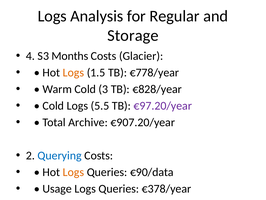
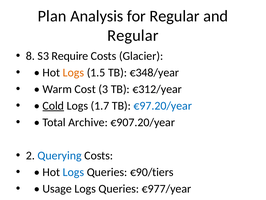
Logs at (52, 16): Logs -> Plan
Storage at (133, 35): Storage -> Regular
4: 4 -> 8
Months: Months -> Require
€778/year: €778/year -> €348/year
Warm Cold: Cold -> Cost
€828/year: €828/year -> €312/year
Cold at (53, 105) underline: none -> present
5.5: 5.5 -> 1.7
€97.20/year colour: purple -> blue
Logs at (73, 172) colour: orange -> blue
€90/data: €90/data -> €90/tiers
€378/year: €378/year -> €977/year
